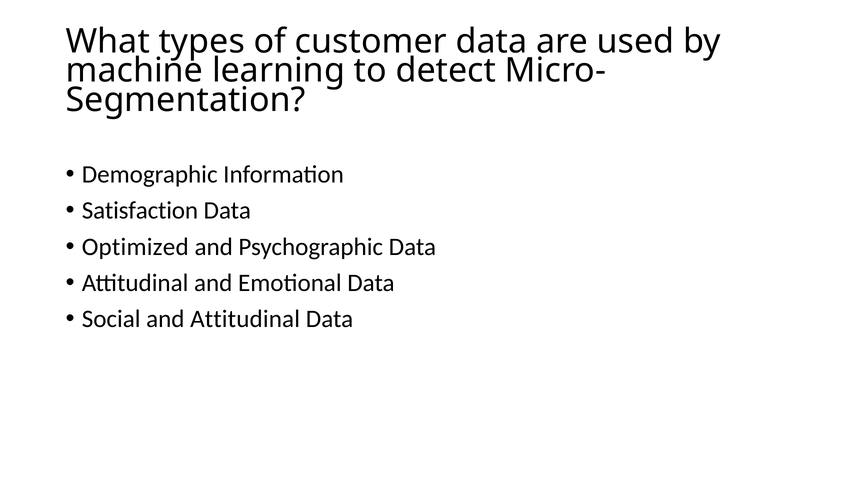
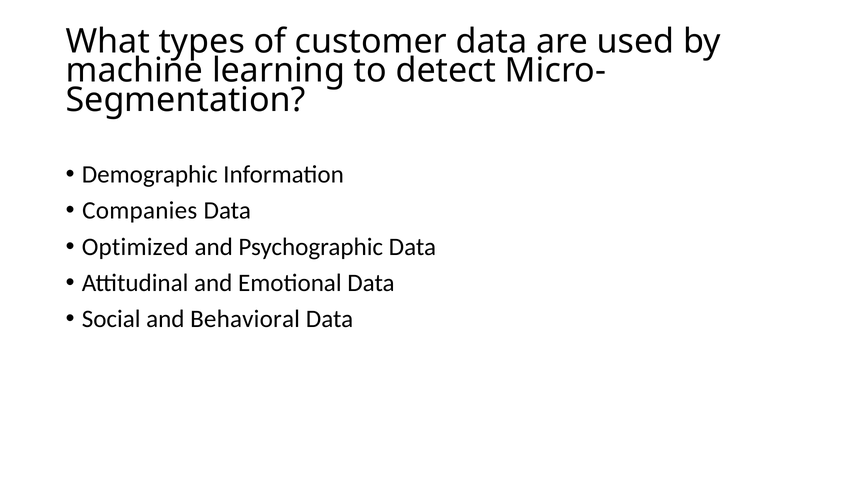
Satisfaction: Satisfaction -> Companies
and Attitudinal: Attitudinal -> Behavioral
